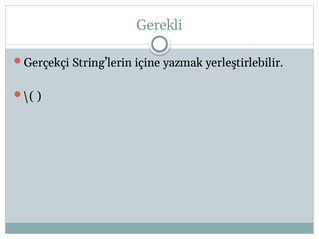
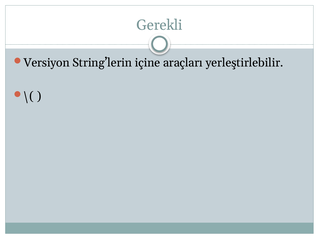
Gerçekçi: Gerçekçi -> Versiyon
yazmak: yazmak -> araçları
